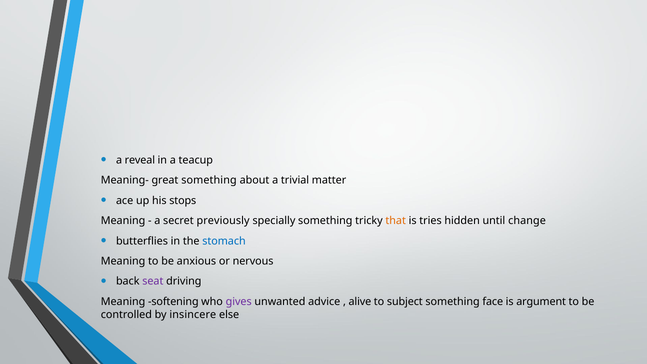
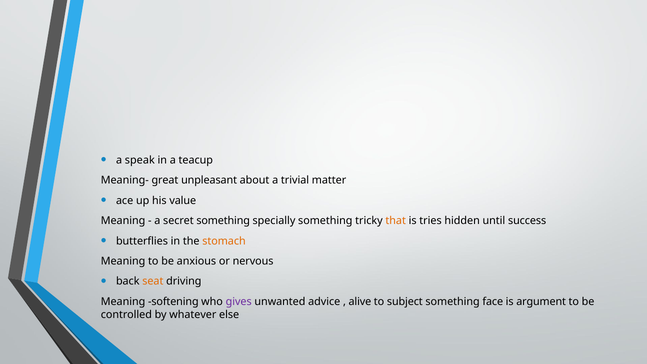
reveal: reveal -> speak
great something: something -> unpleasant
stops: stops -> value
secret previously: previously -> something
change: change -> success
stomach colour: blue -> orange
seat colour: purple -> orange
insincere: insincere -> whatever
